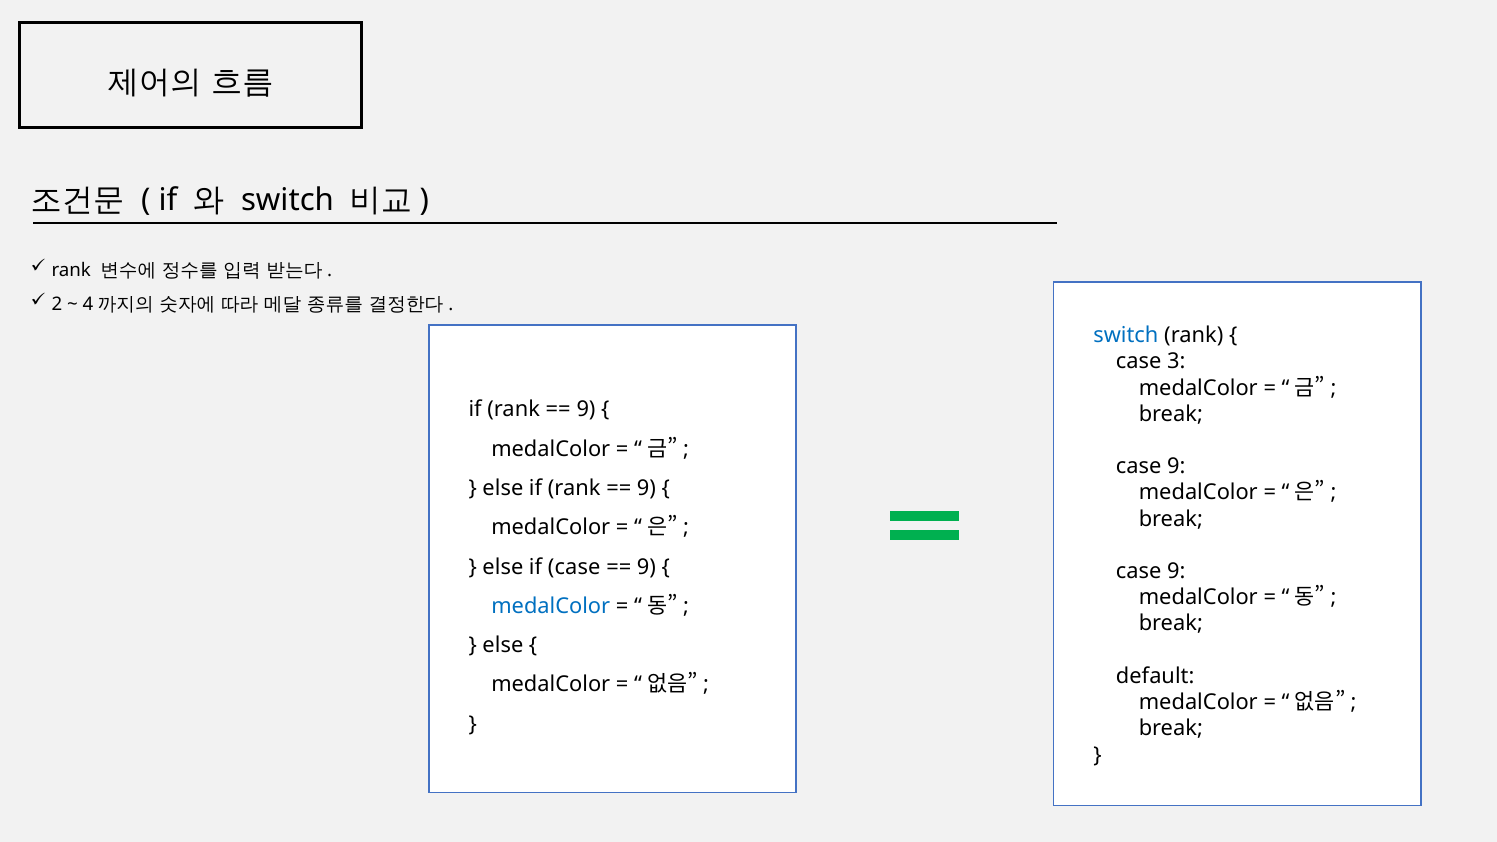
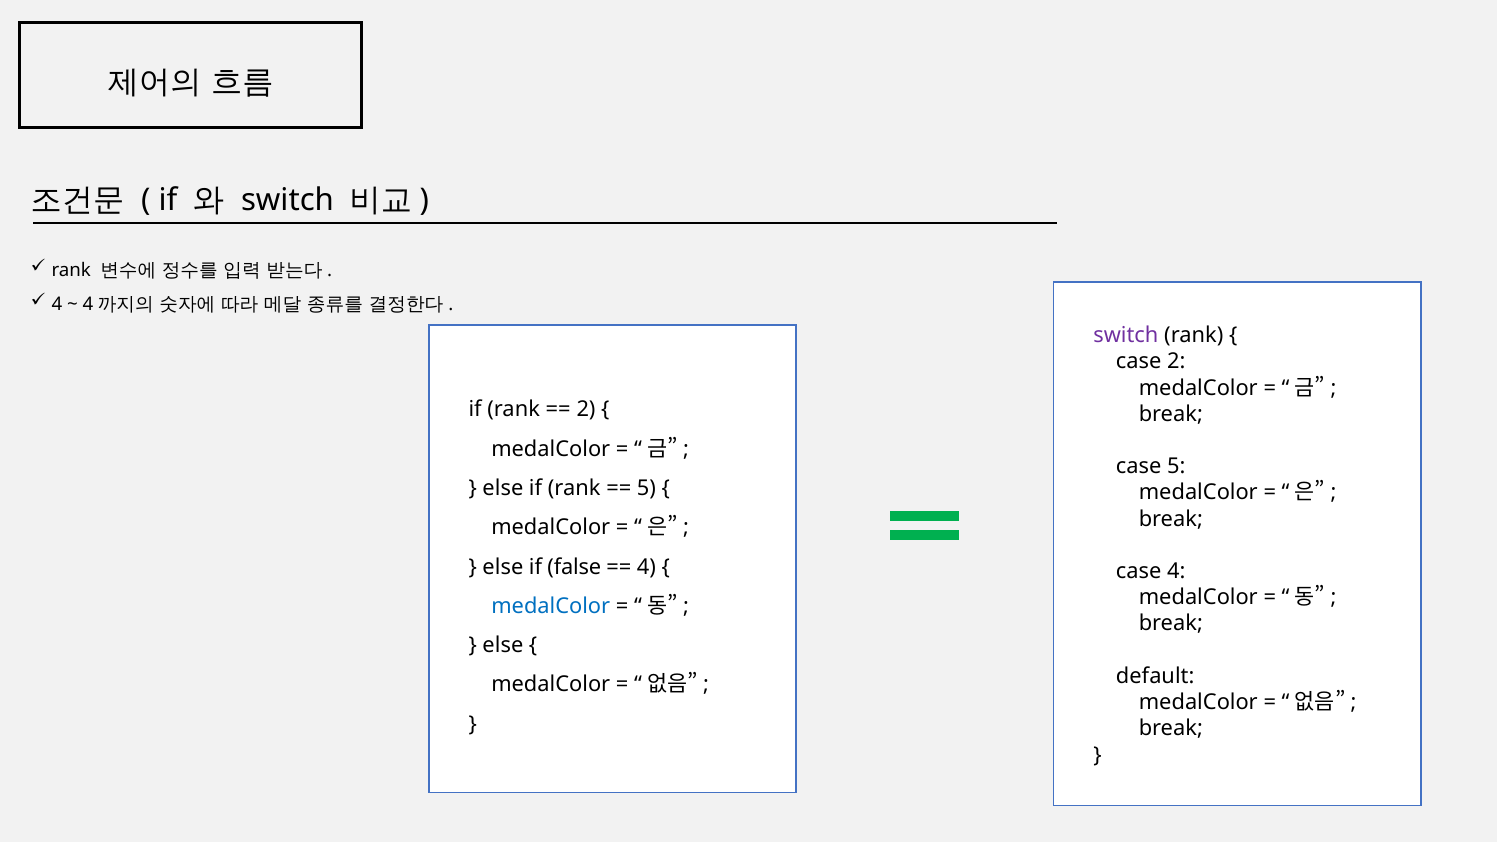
2 at (57, 304): 2 -> 4
switch at (1126, 335) colour: blue -> purple
case 3: 3 -> 2
9 at (586, 410): 9 -> 2
9 at (1176, 467): 9 -> 5
9 at (646, 488): 9 -> 5
if case: case -> false
9 at (646, 567): 9 -> 4
9 at (1176, 571): 9 -> 4
